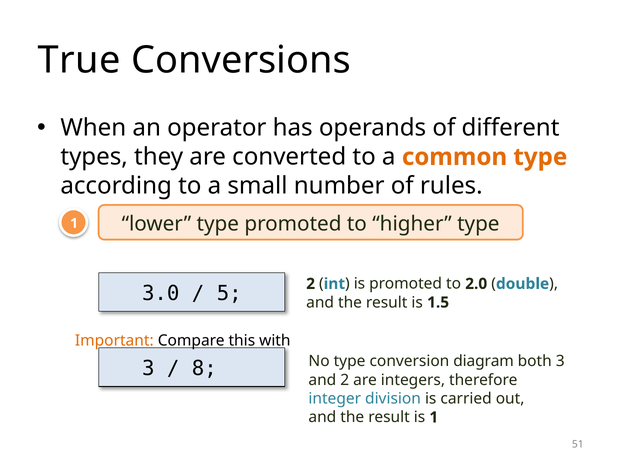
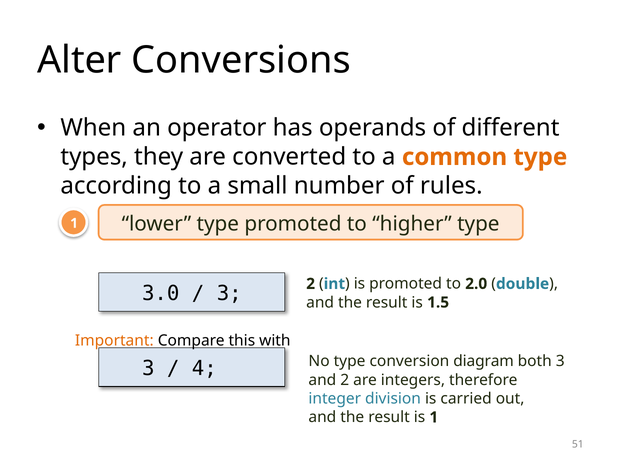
True: True -> Alter
5 at (229, 293): 5 -> 3
8: 8 -> 4
